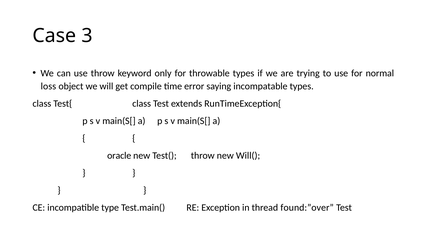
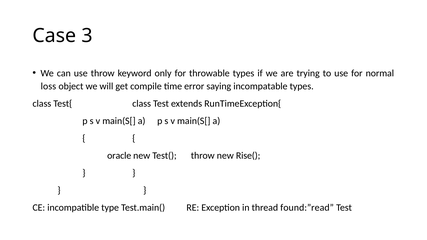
Will(: Will( -> Rise(
found:”over: found:”over -> found:”read
